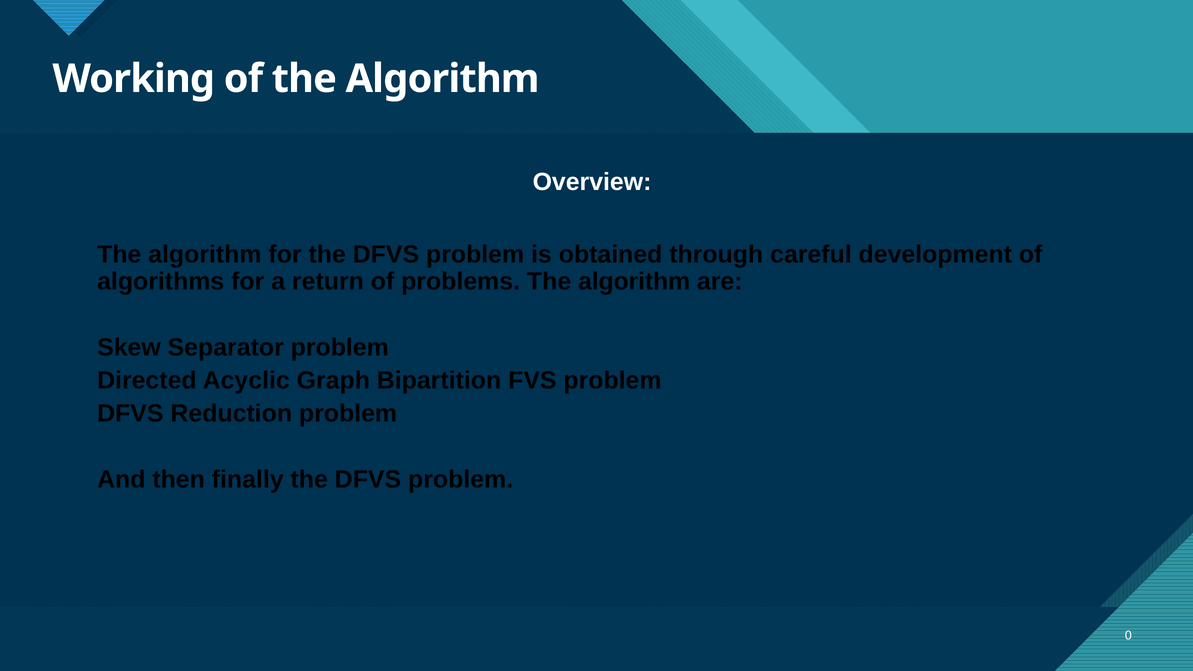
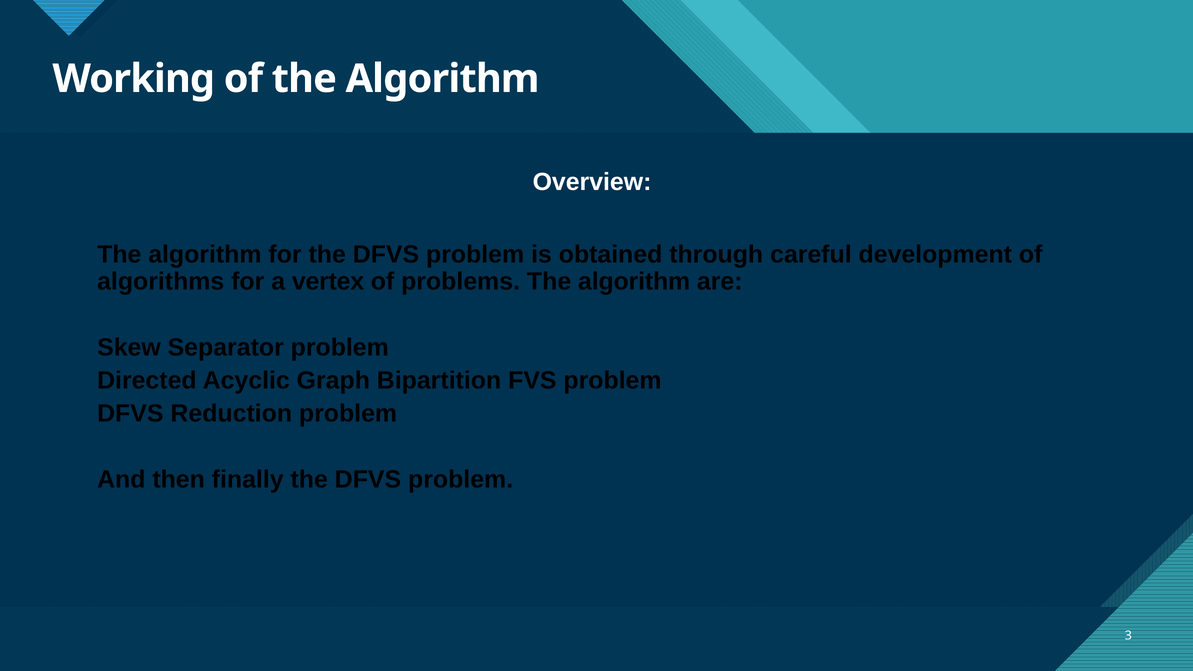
return: return -> vertex
0: 0 -> 3
